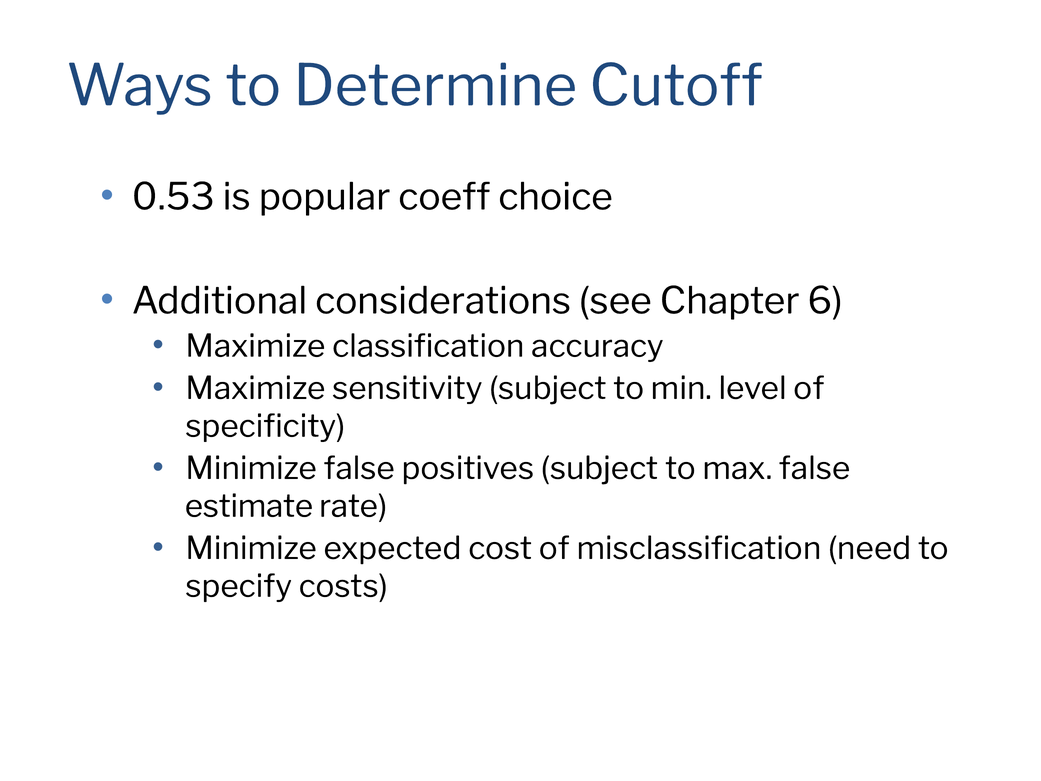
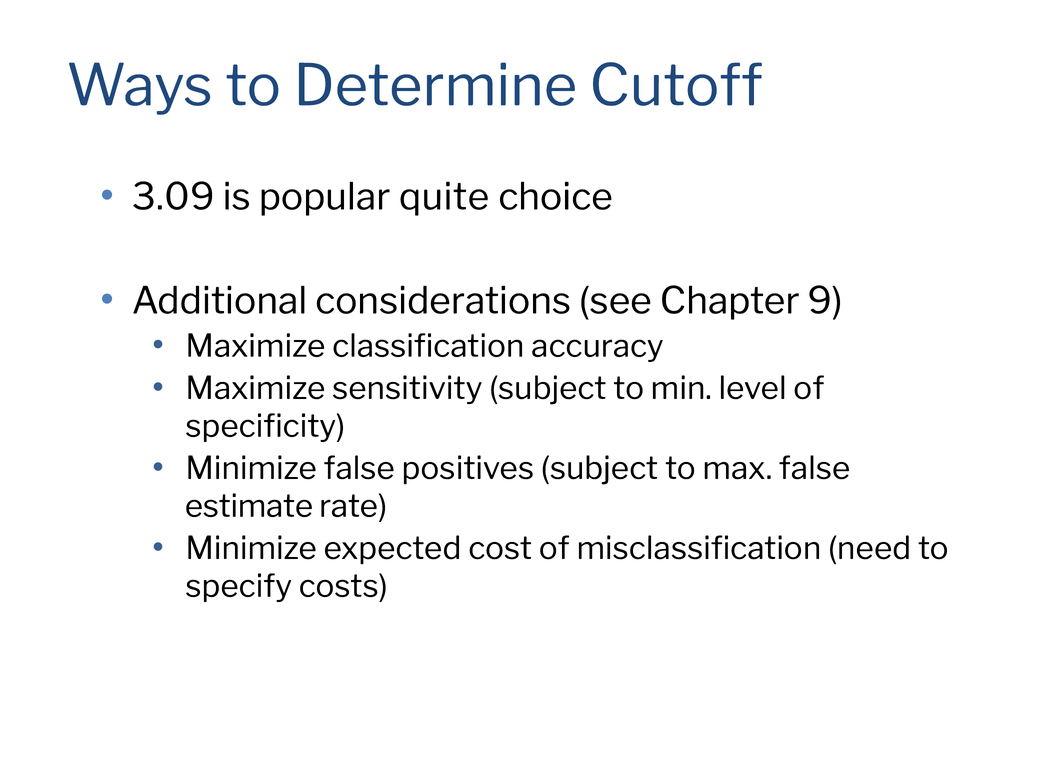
0.53: 0.53 -> 3.09
coeff: coeff -> quite
6: 6 -> 9
